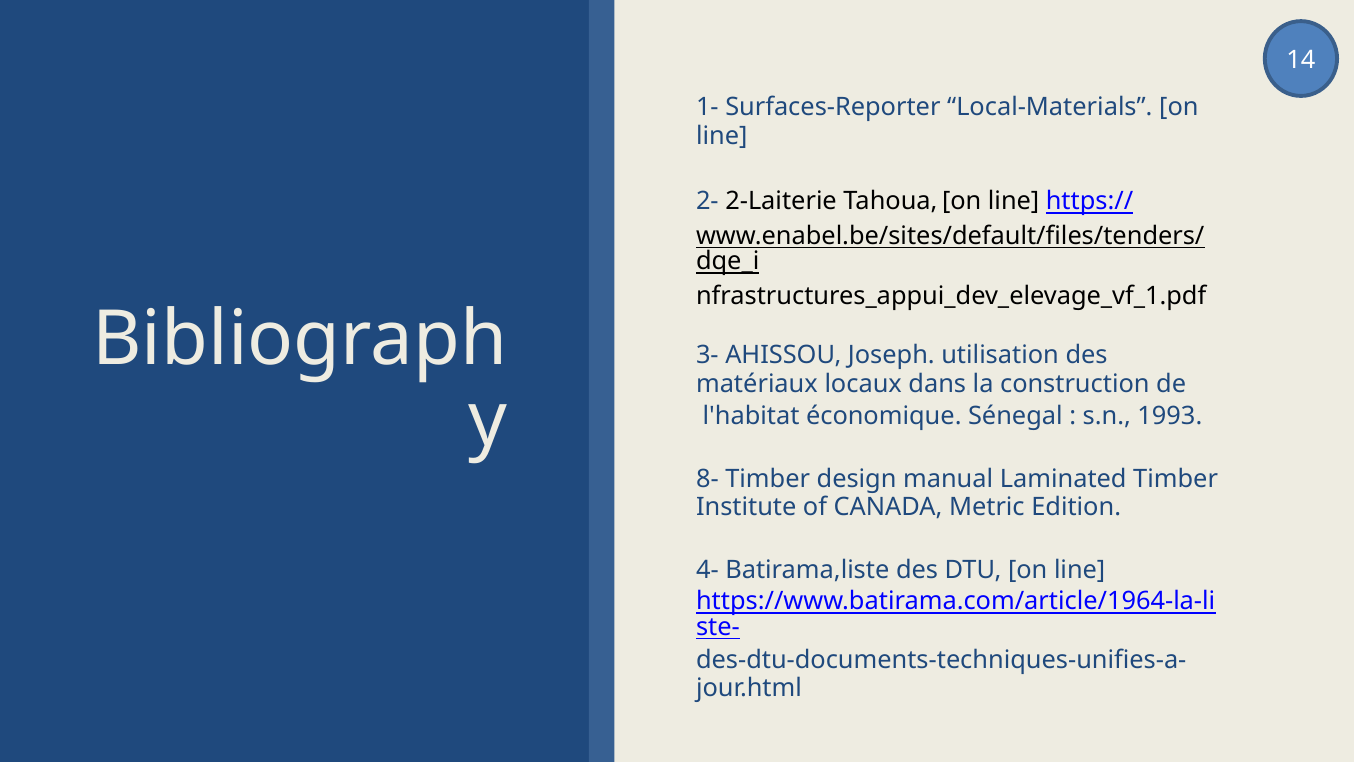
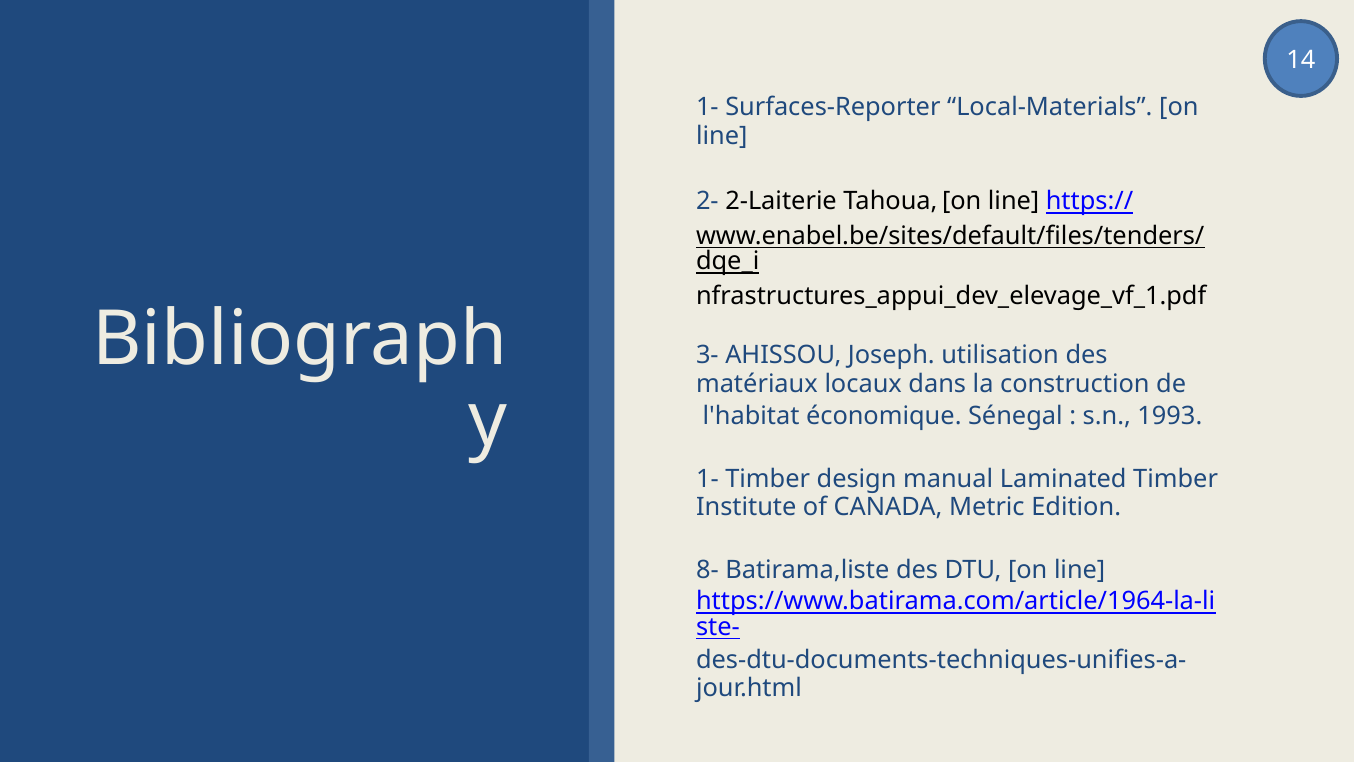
8- at (707, 478): 8- -> 1-
4-: 4- -> 8-
